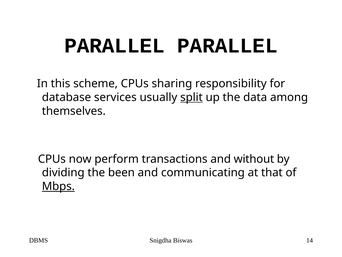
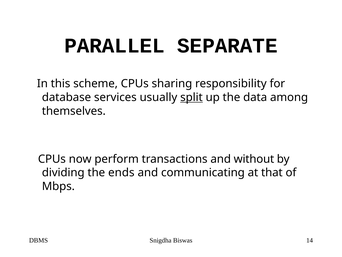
PARALLEL PARALLEL: PARALLEL -> SEPARATE
been: been -> ends
Mbps underline: present -> none
